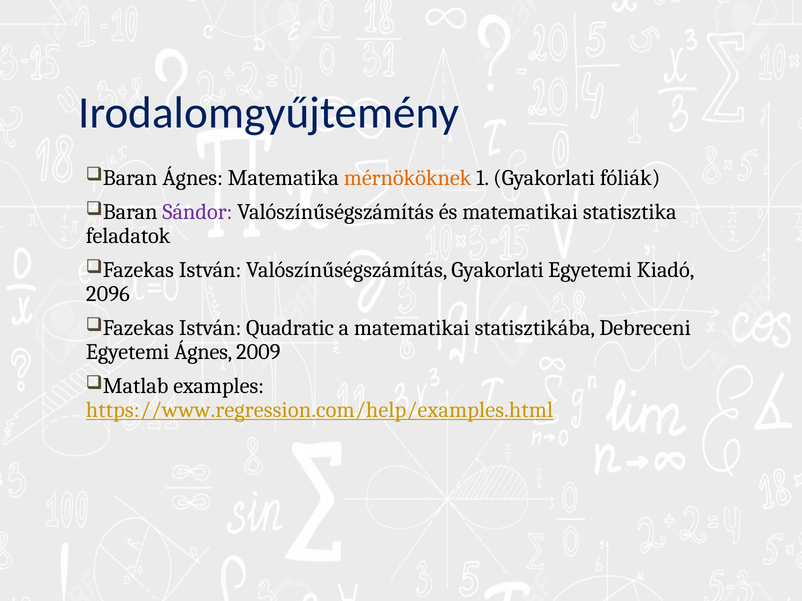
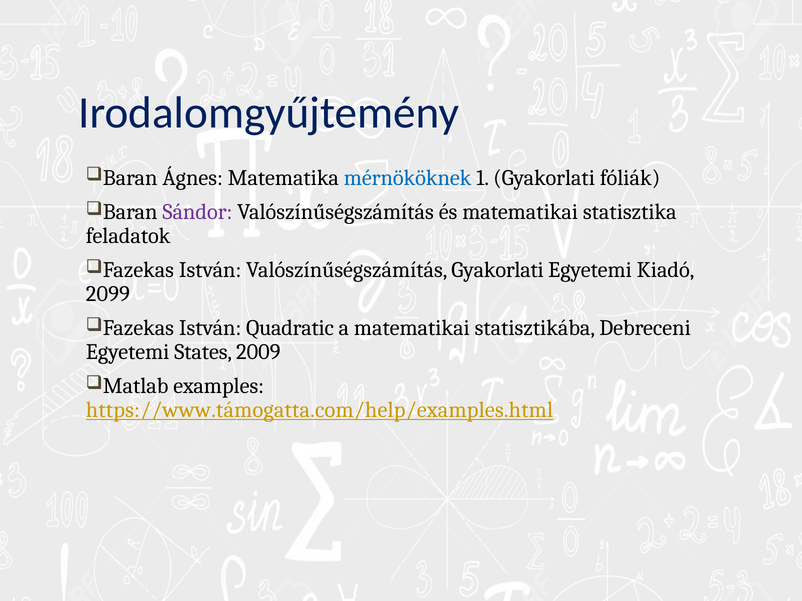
mérnököknek colour: orange -> blue
2096: 2096 -> 2099
Egyetemi Ágnes: Ágnes -> States
https://www.regression.com/help/examples.html: https://www.regression.com/help/examples.html -> https://www.támogatta.com/help/examples.html
